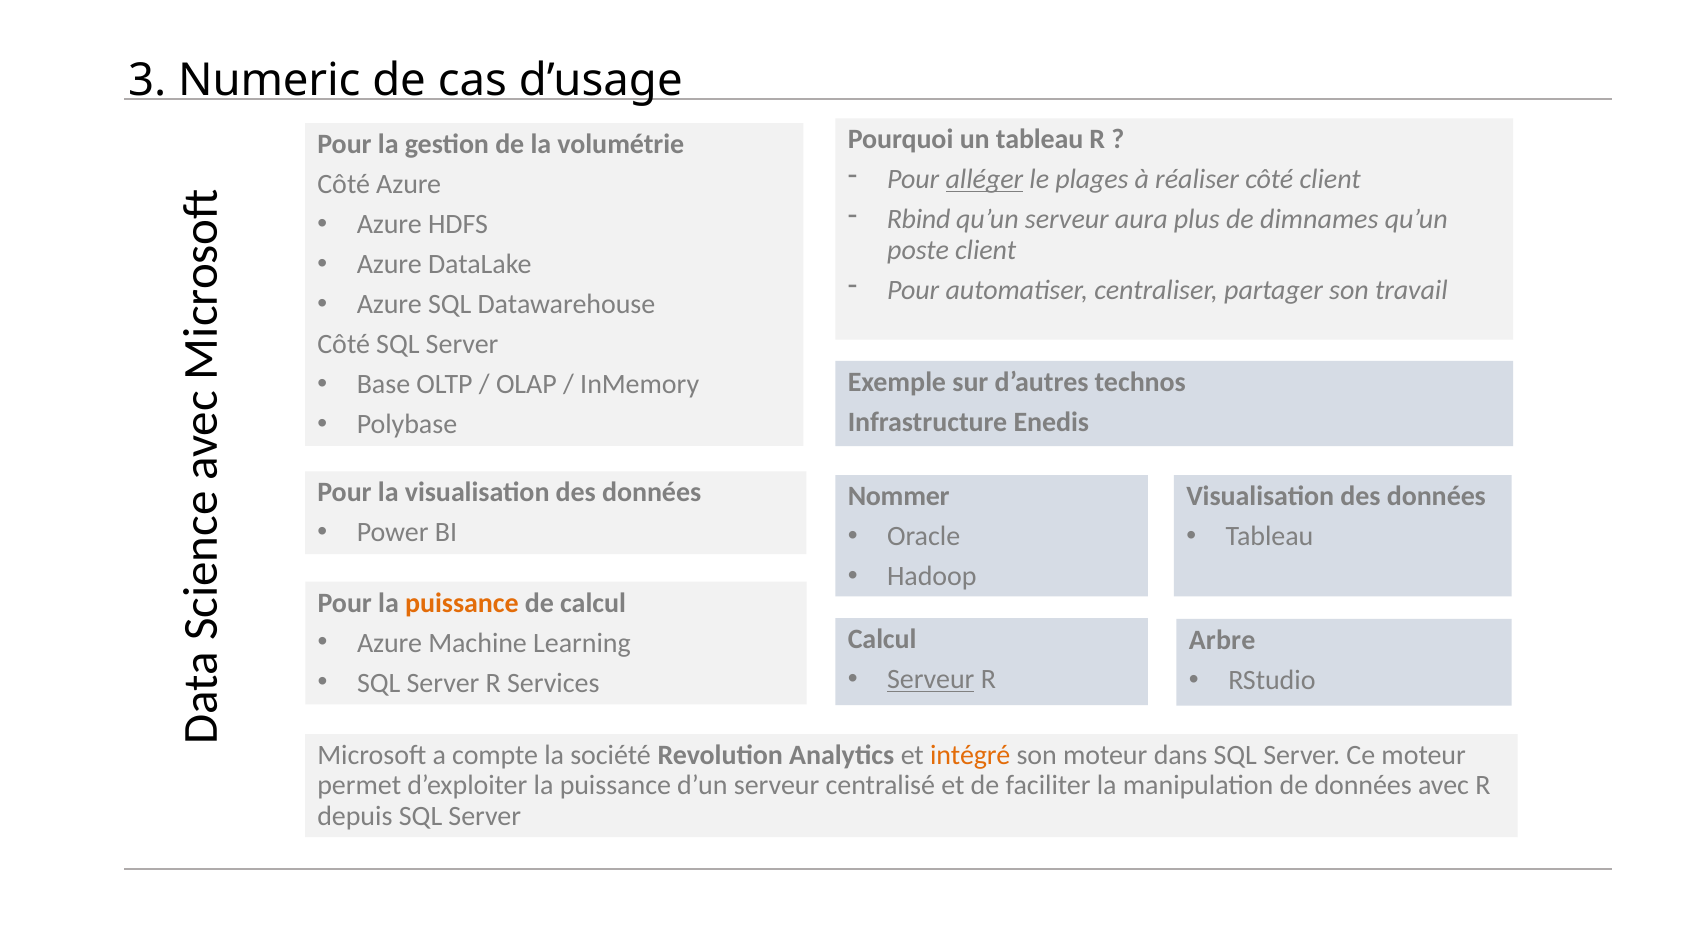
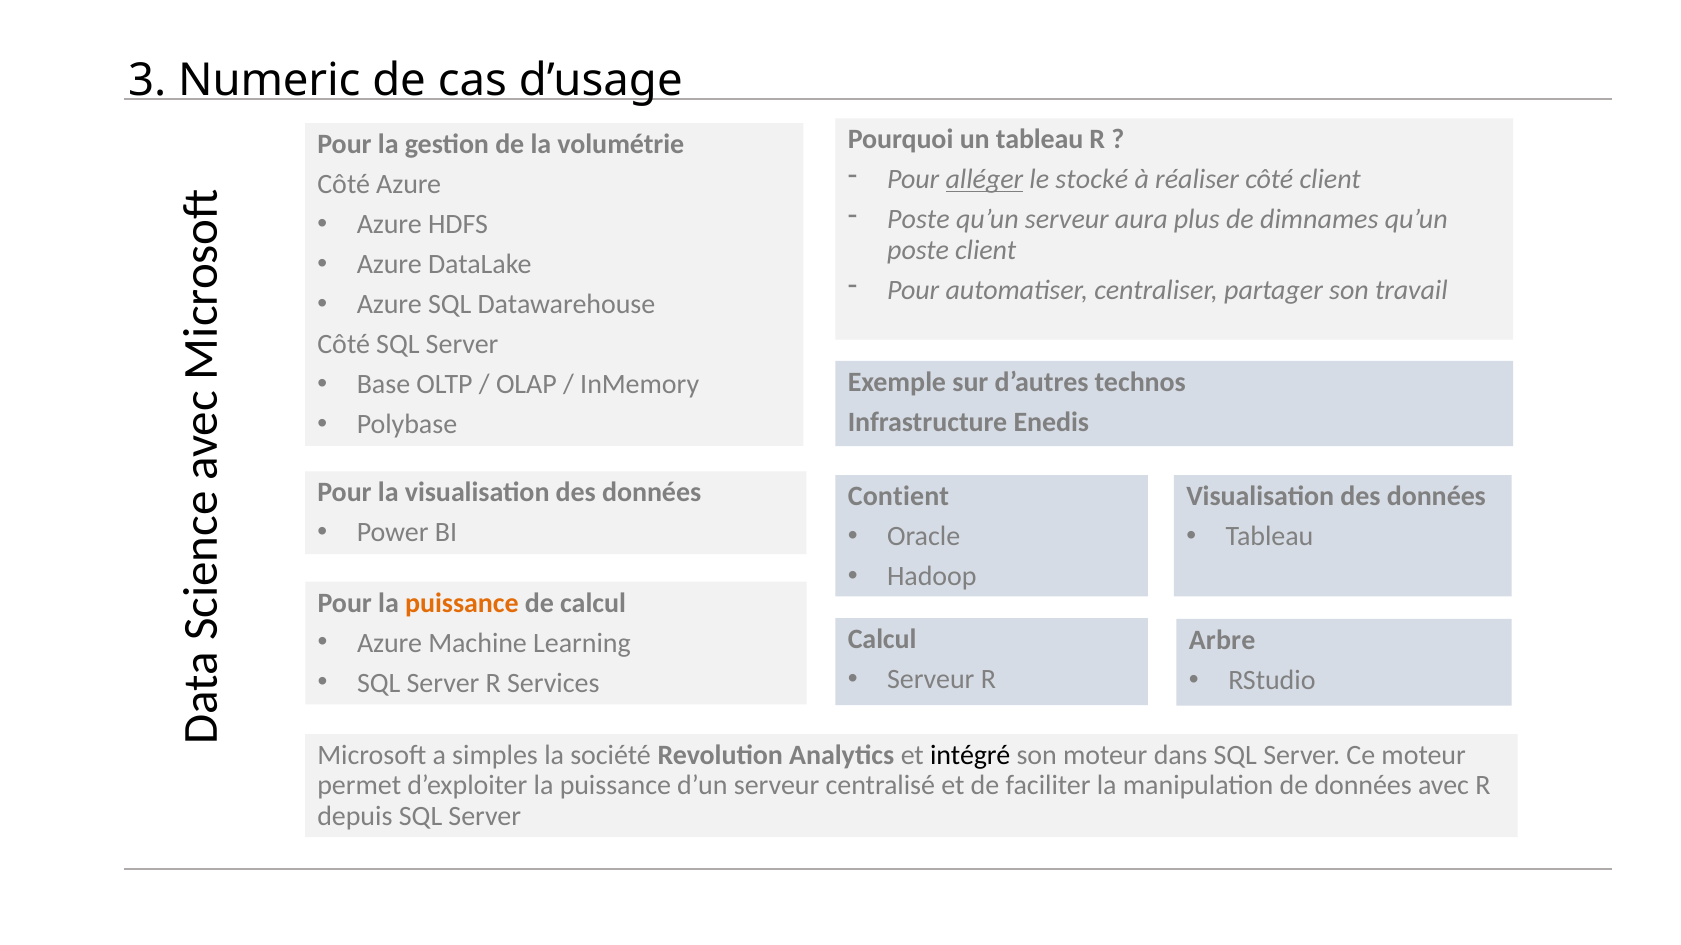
plages: plages -> stocké
Rbind at (919, 220): Rbind -> Poste
Nommer: Nommer -> Contient
Serveur at (931, 680) underline: present -> none
compte: compte -> simples
intégré colour: orange -> black
